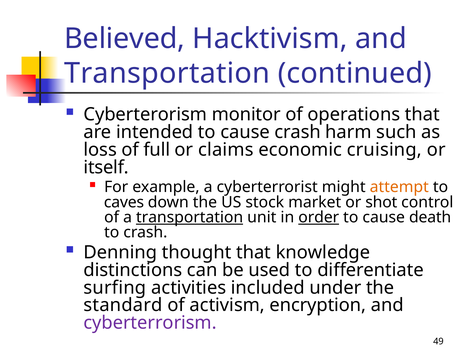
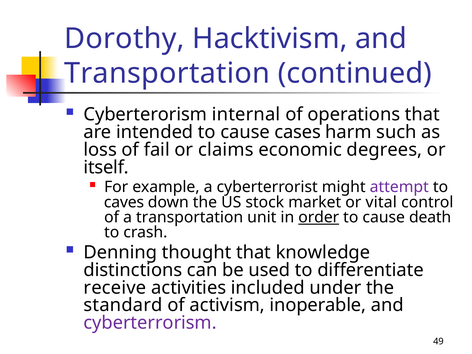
Believed: Believed -> Dorothy
monitor: monitor -> internal
cause crash: crash -> cases
full: full -> fail
cruising: cruising -> degrees
attempt colour: orange -> purple
shot: shot -> vital
transportation at (190, 217) underline: present -> none
surfing: surfing -> receive
encryption: encryption -> inoperable
